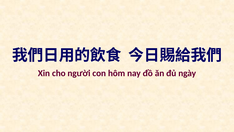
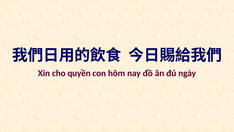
người: người -> quyền
